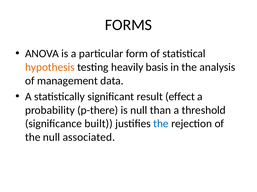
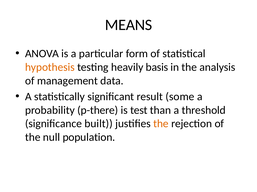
FORMS: FORMS -> MEANS
effect: effect -> some
is null: null -> test
the at (161, 124) colour: blue -> orange
associated: associated -> population
